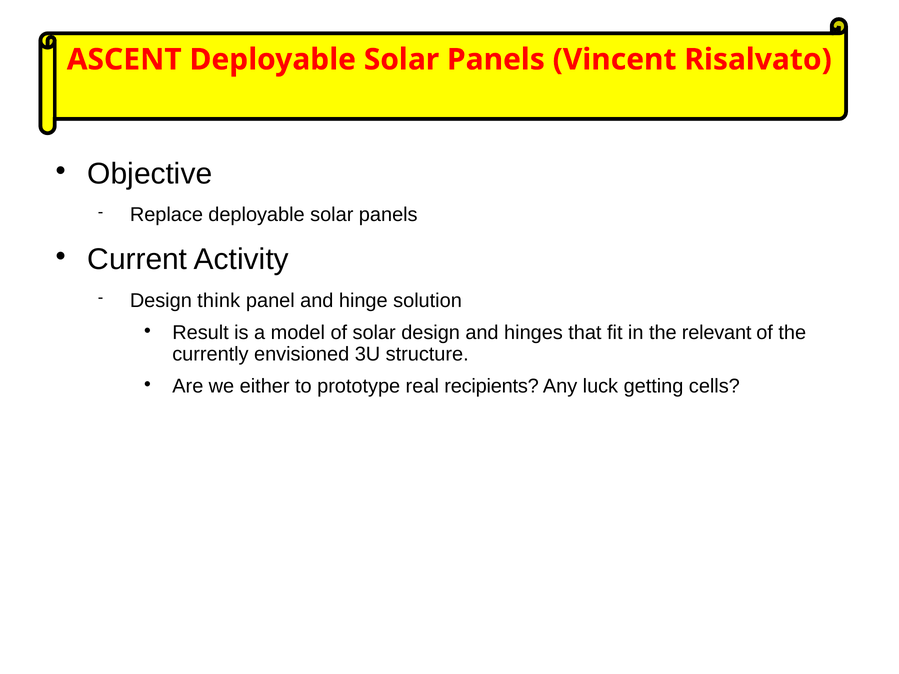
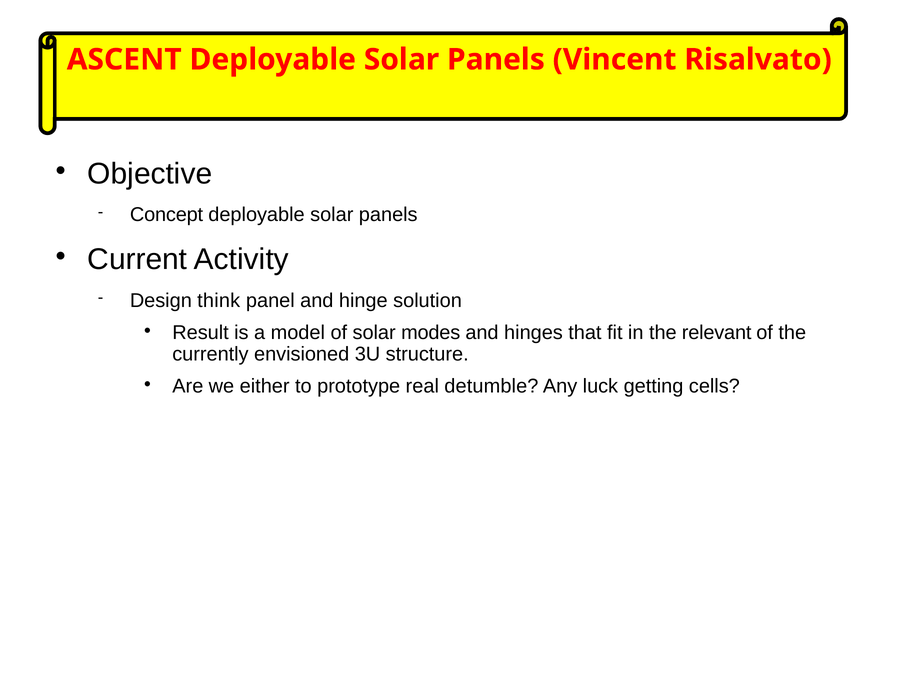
Replace: Replace -> Concept
solar design: design -> modes
recipients: recipients -> detumble
